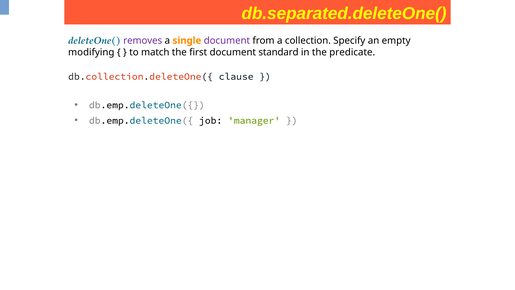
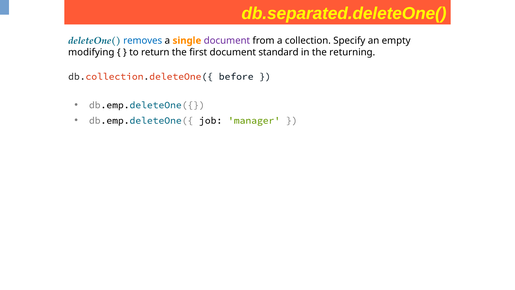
removes colour: purple -> blue
match: match -> return
predicate: predicate -> returning
clause: clause -> before
